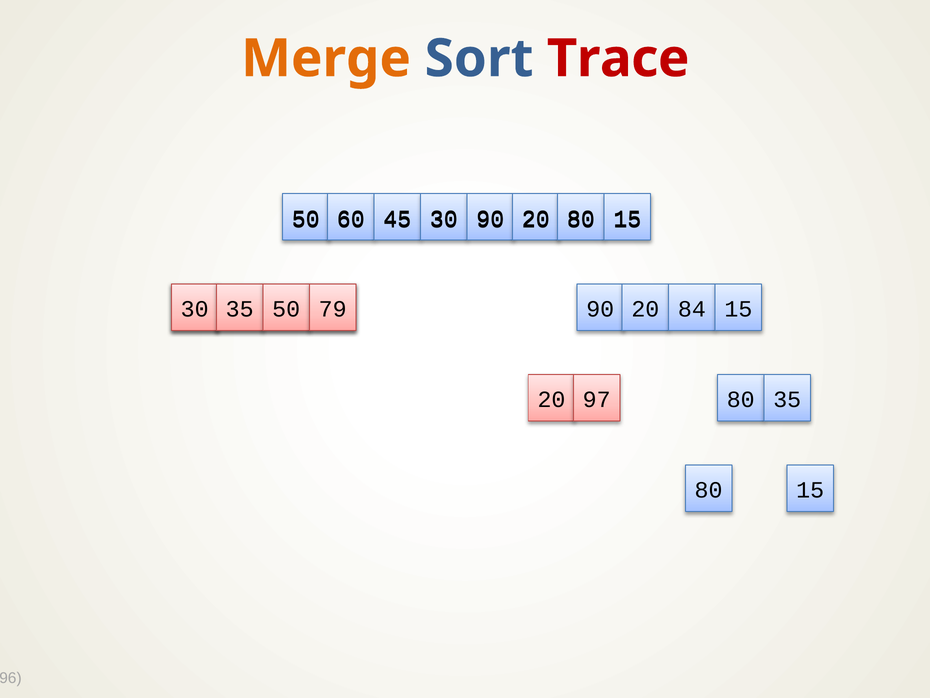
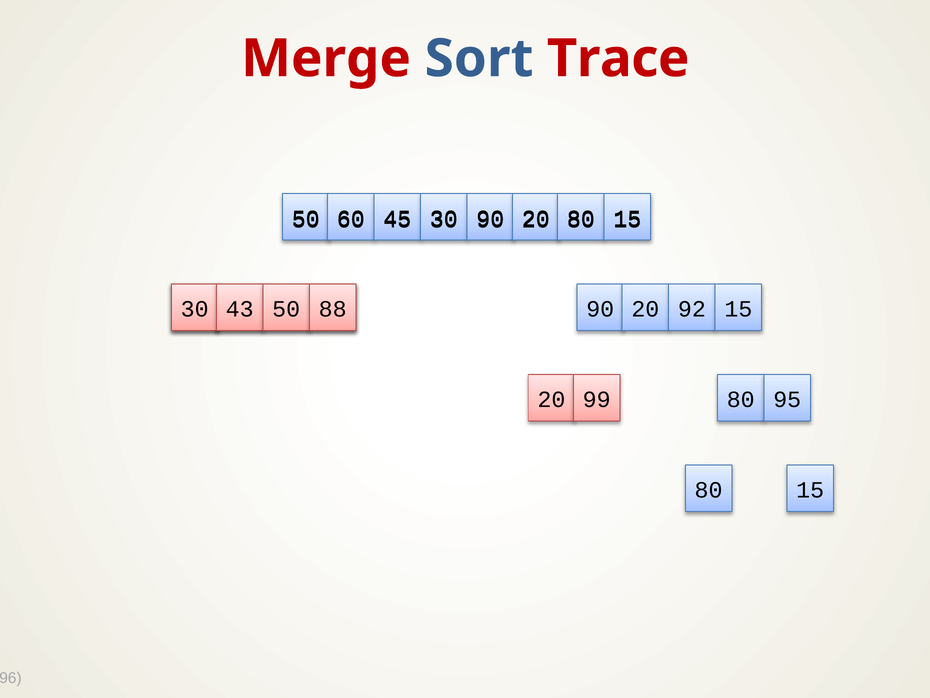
Merge colour: orange -> red
30 35: 35 -> 43
79: 79 -> 88
84: 84 -> 92
97: 97 -> 99
80 35: 35 -> 95
